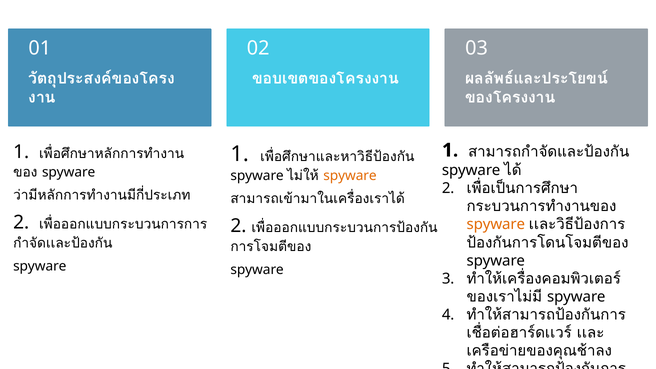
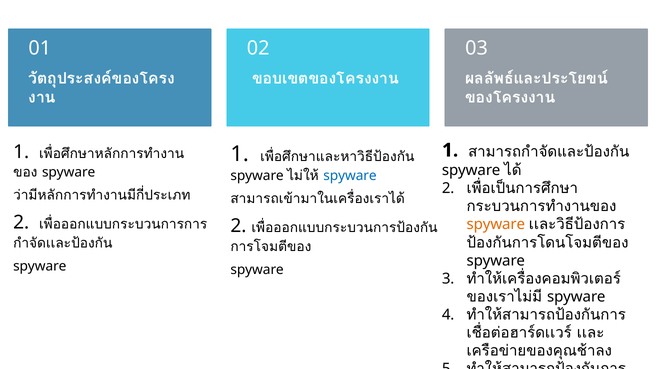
spyware at (350, 176) colour: orange -> blue
